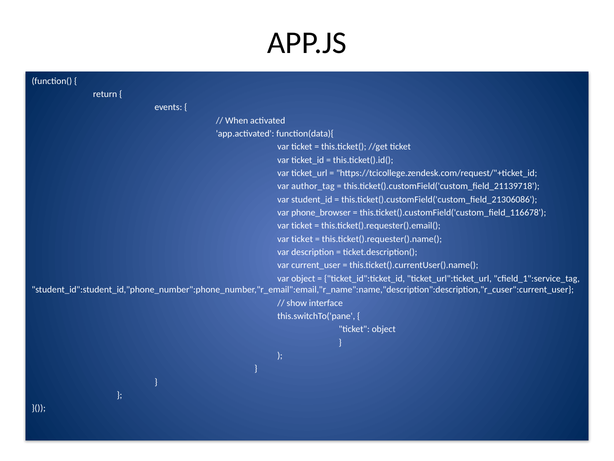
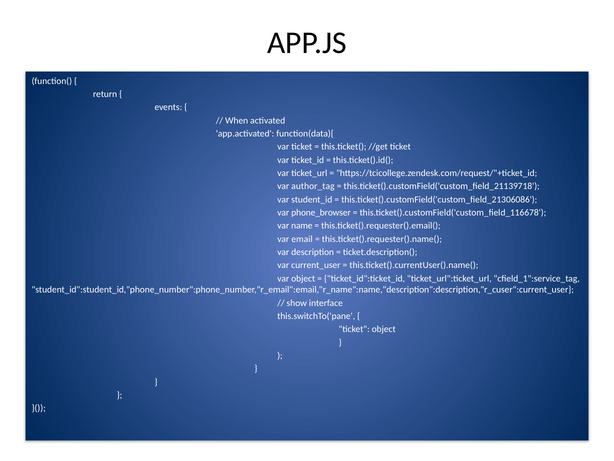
ticket at (302, 226): ticket -> name
ticket at (302, 239): ticket -> email
